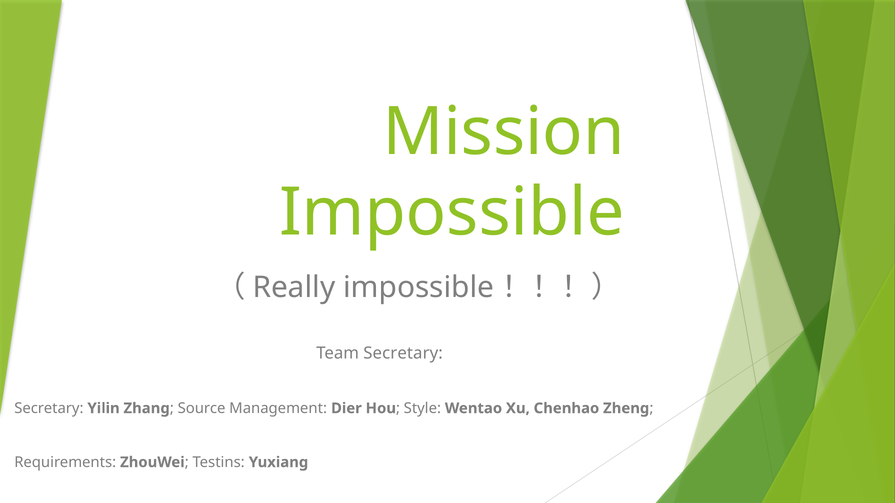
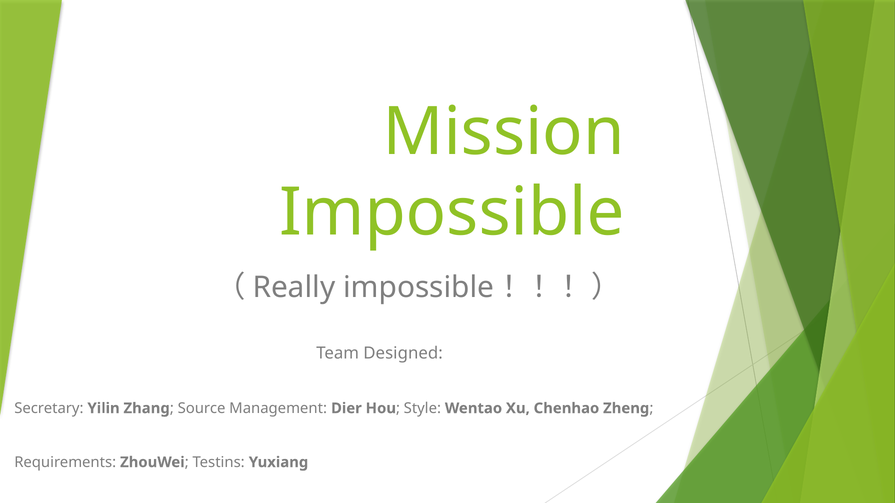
Team Secretary: Secretary -> Designed
